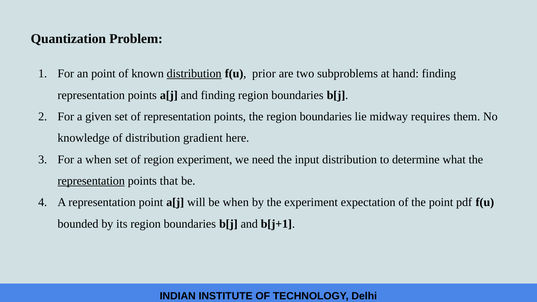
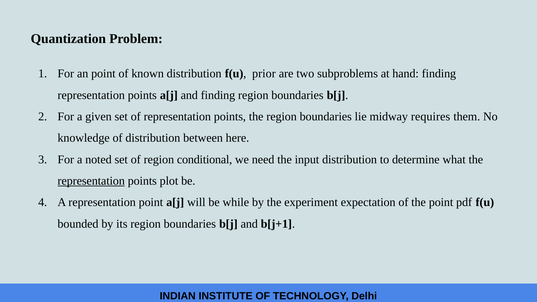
distribution at (194, 74) underline: present -> none
gradient: gradient -> between
a when: when -> noted
region experiment: experiment -> conditional
that: that -> plot
be when: when -> while
